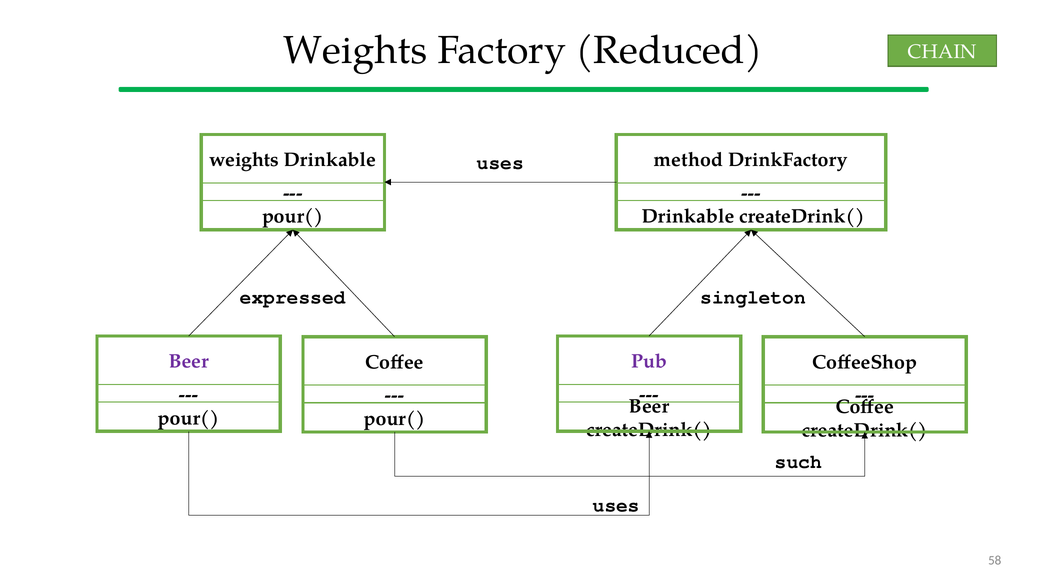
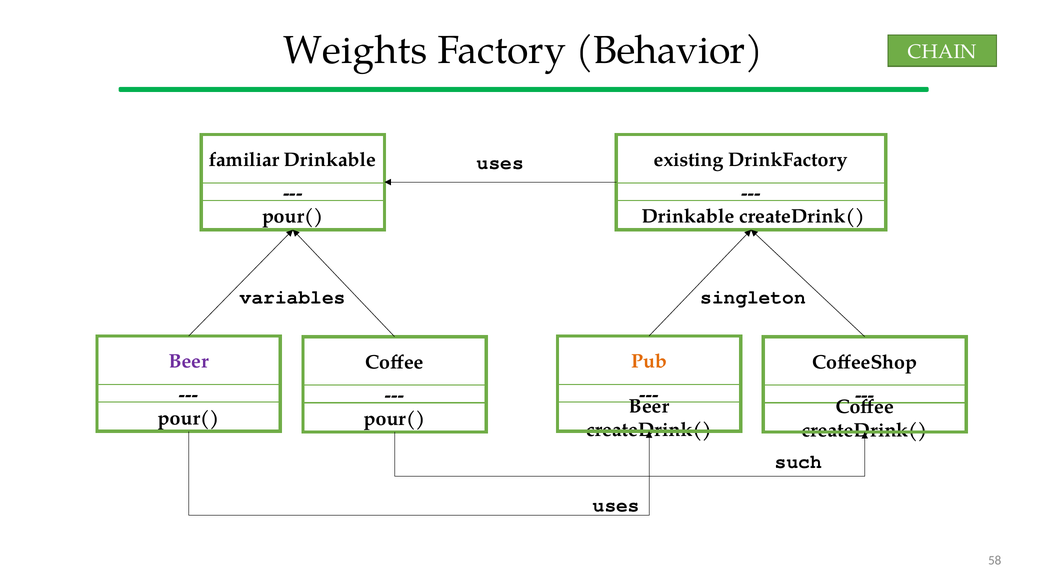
Reduced: Reduced -> Behavior
weights at (244, 160): weights -> familiar
method: method -> existing
expressed: expressed -> variables
Pub colour: purple -> orange
